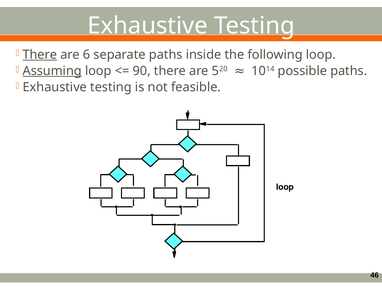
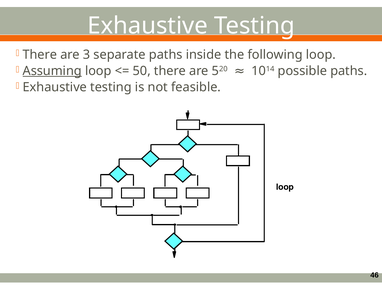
There at (40, 55) underline: present -> none
6: 6 -> 3
90: 90 -> 50
